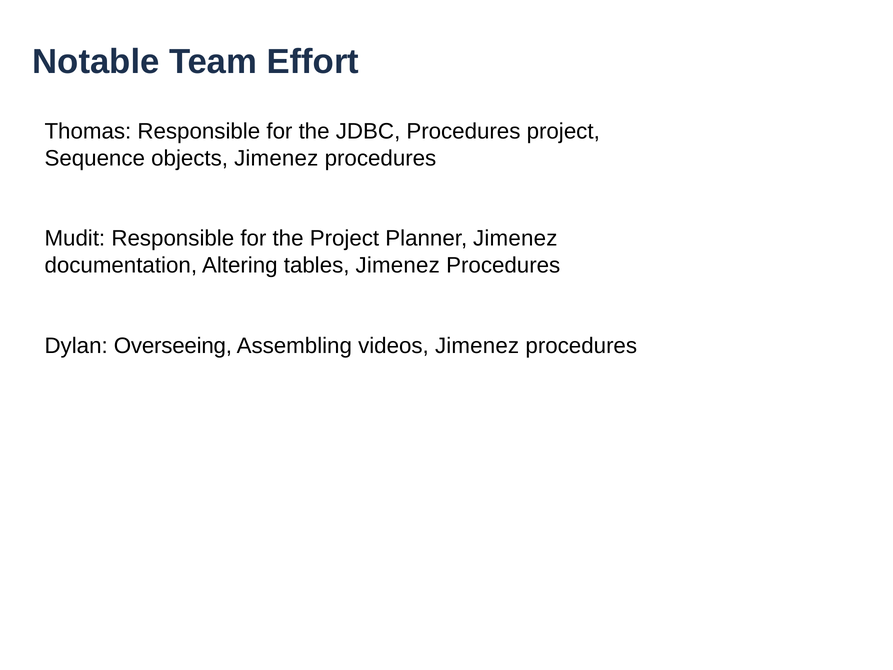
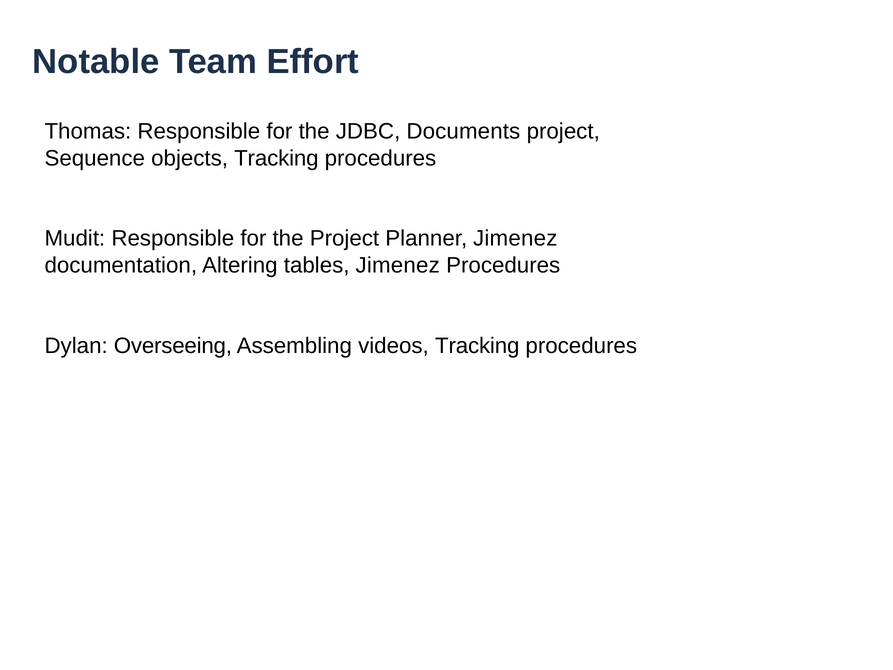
JDBC Procedures: Procedures -> Documents
objects Jimenez: Jimenez -> Tracking
videos Jimenez: Jimenez -> Tracking
